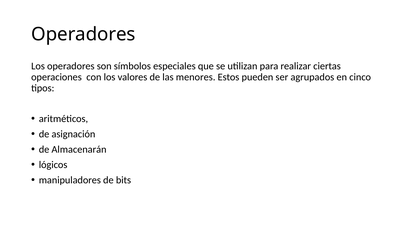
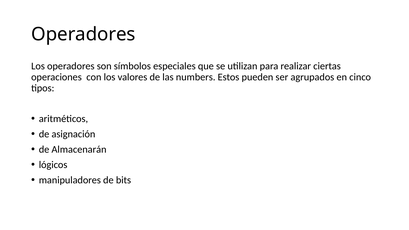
menores: menores -> numbers
